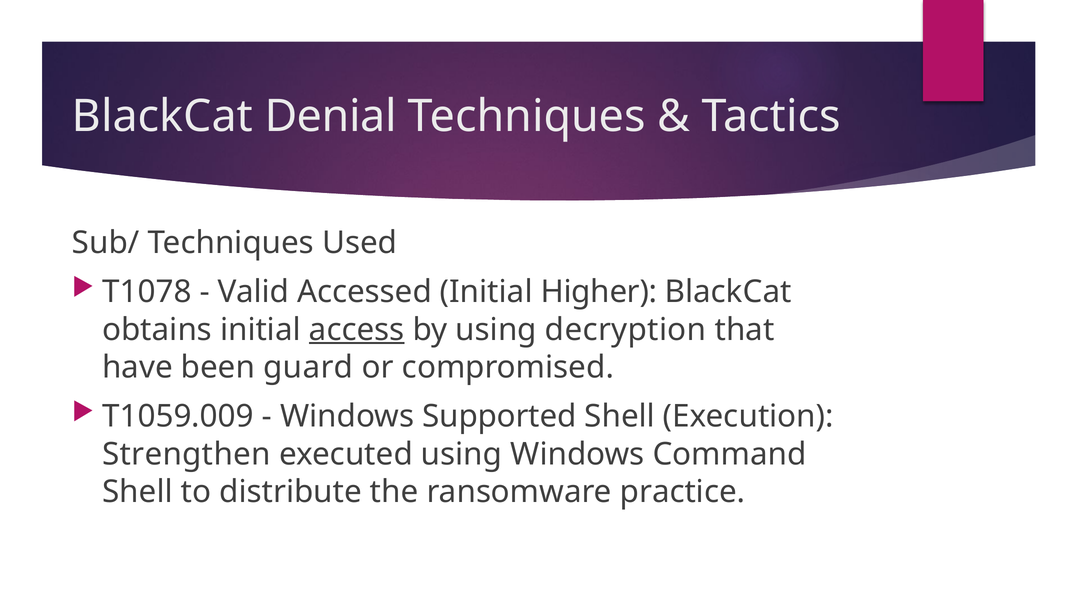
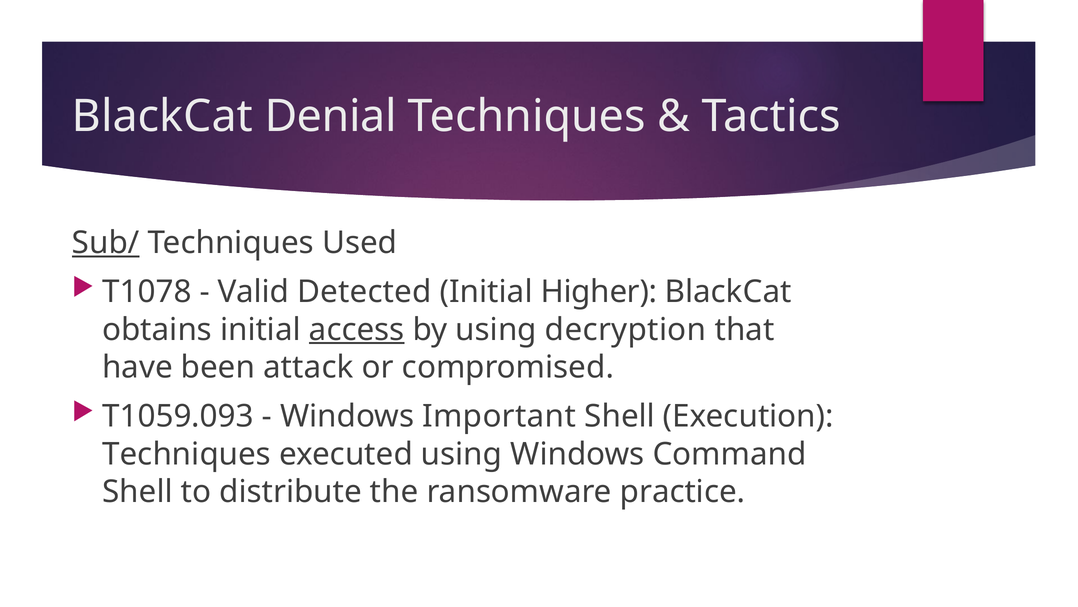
Sub/ underline: none -> present
Accessed: Accessed -> Detected
guard: guard -> attack
T1059.009: T1059.009 -> T1059.093
Supported: Supported -> Important
Strengthen at (187, 454): Strengthen -> Techniques
